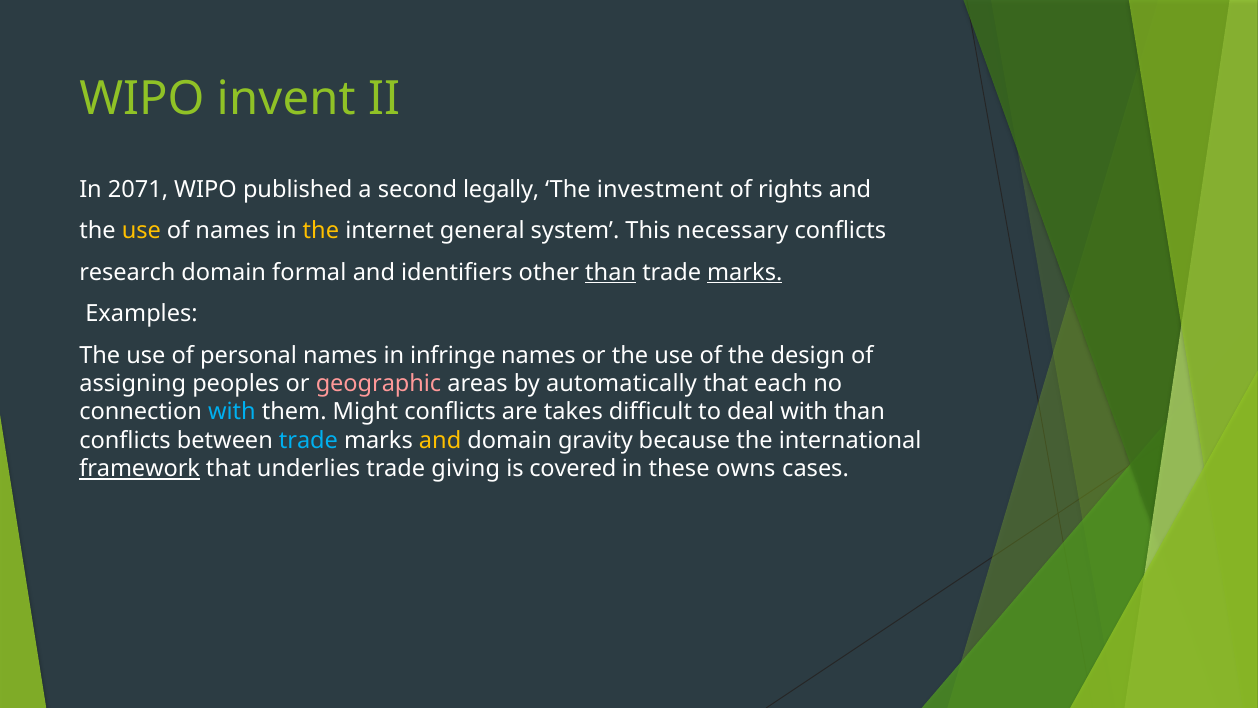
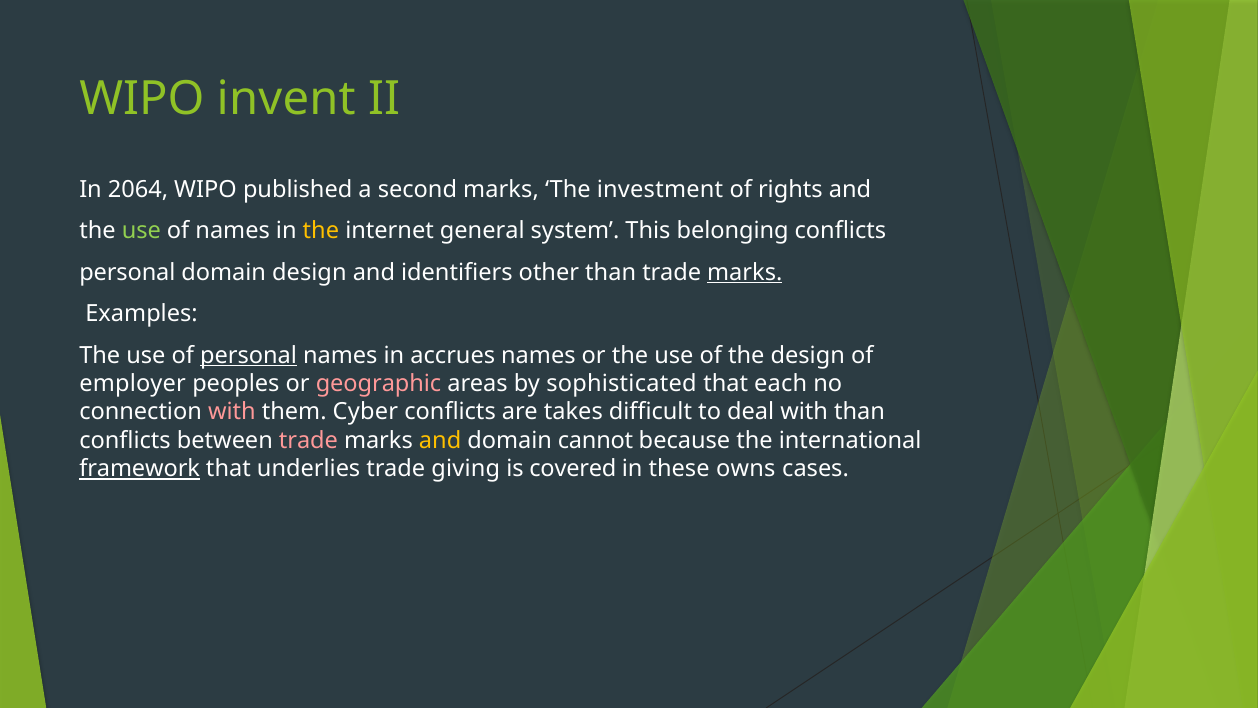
2071: 2071 -> 2064
second legally: legally -> marks
use at (141, 231) colour: yellow -> light green
necessary: necessary -> belonging
research at (127, 272): research -> personal
domain formal: formal -> design
than at (611, 272) underline: present -> none
personal at (249, 355) underline: none -> present
infringe: infringe -> accrues
assigning: assigning -> employer
automatically: automatically -> sophisticated
with at (232, 412) colour: light blue -> pink
Might: Might -> Cyber
trade at (308, 440) colour: light blue -> pink
gravity: gravity -> cannot
